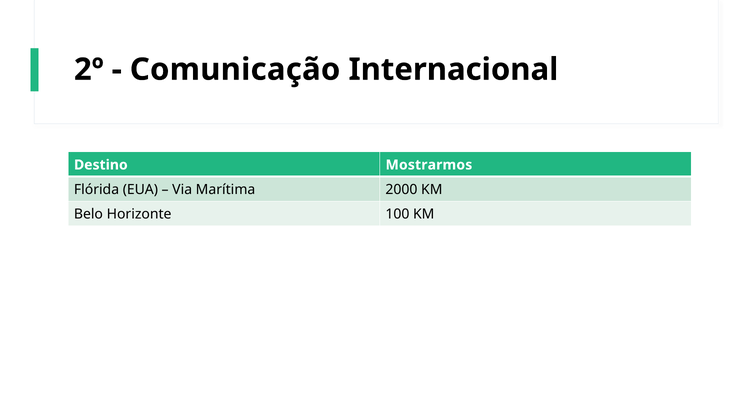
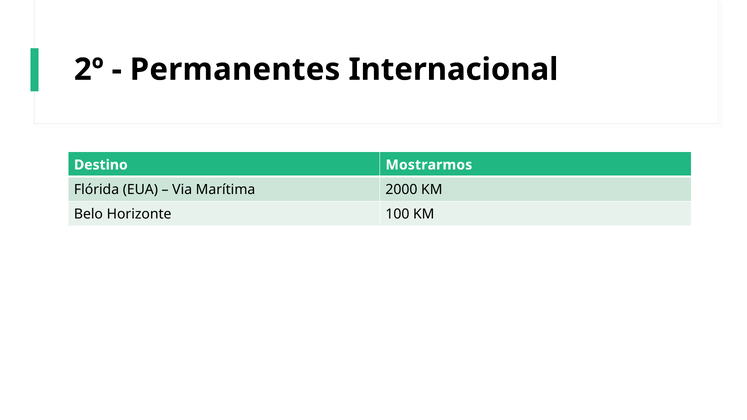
Comunicação: Comunicação -> Permanentes
